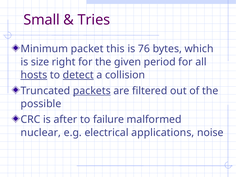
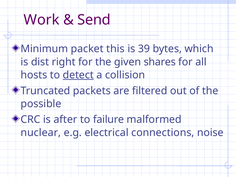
Small: Small -> Work
Tries: Tries -> Send
76: 76 -> 39
size: size -> dist
period: period -> shares
hosts underline: present -> none
packets underline: present -> none
applications: applications -> connections
